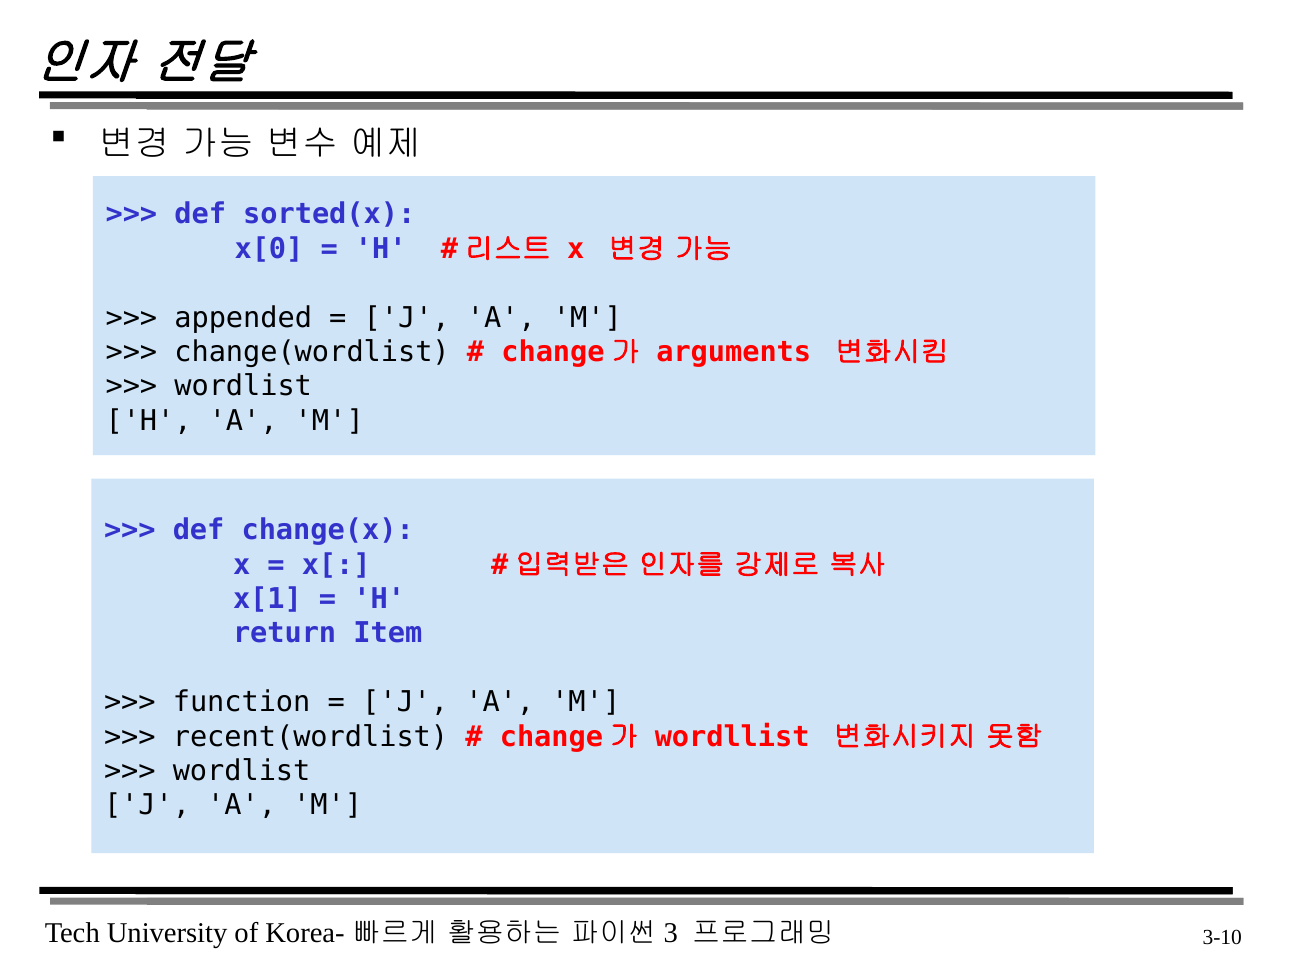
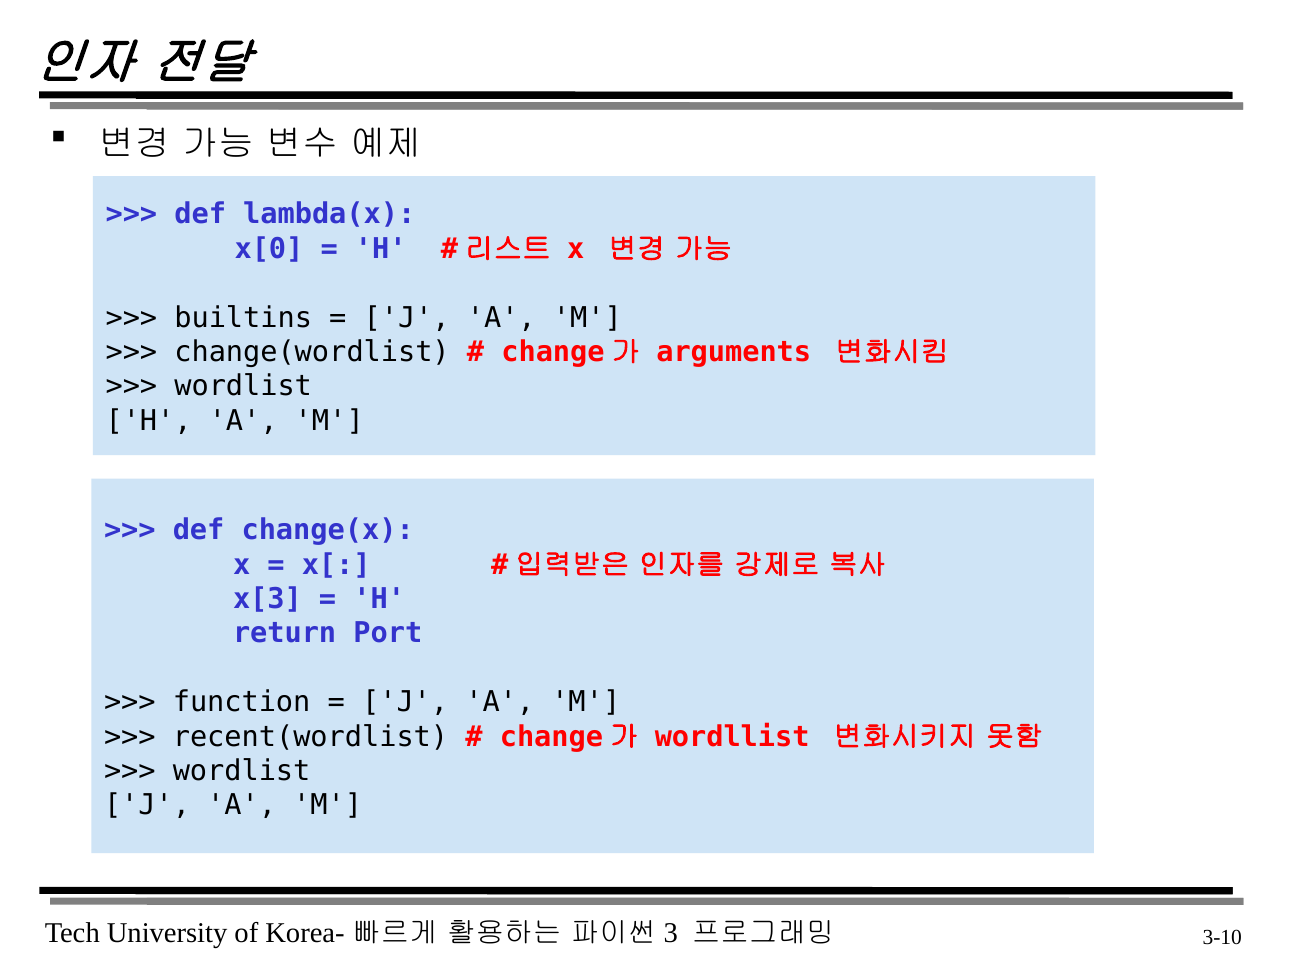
sorted(x: sorted(x -> lambda(x
appended: appended -> builtins
x[1: x[1 -> x[3
Item: Item -> Port
